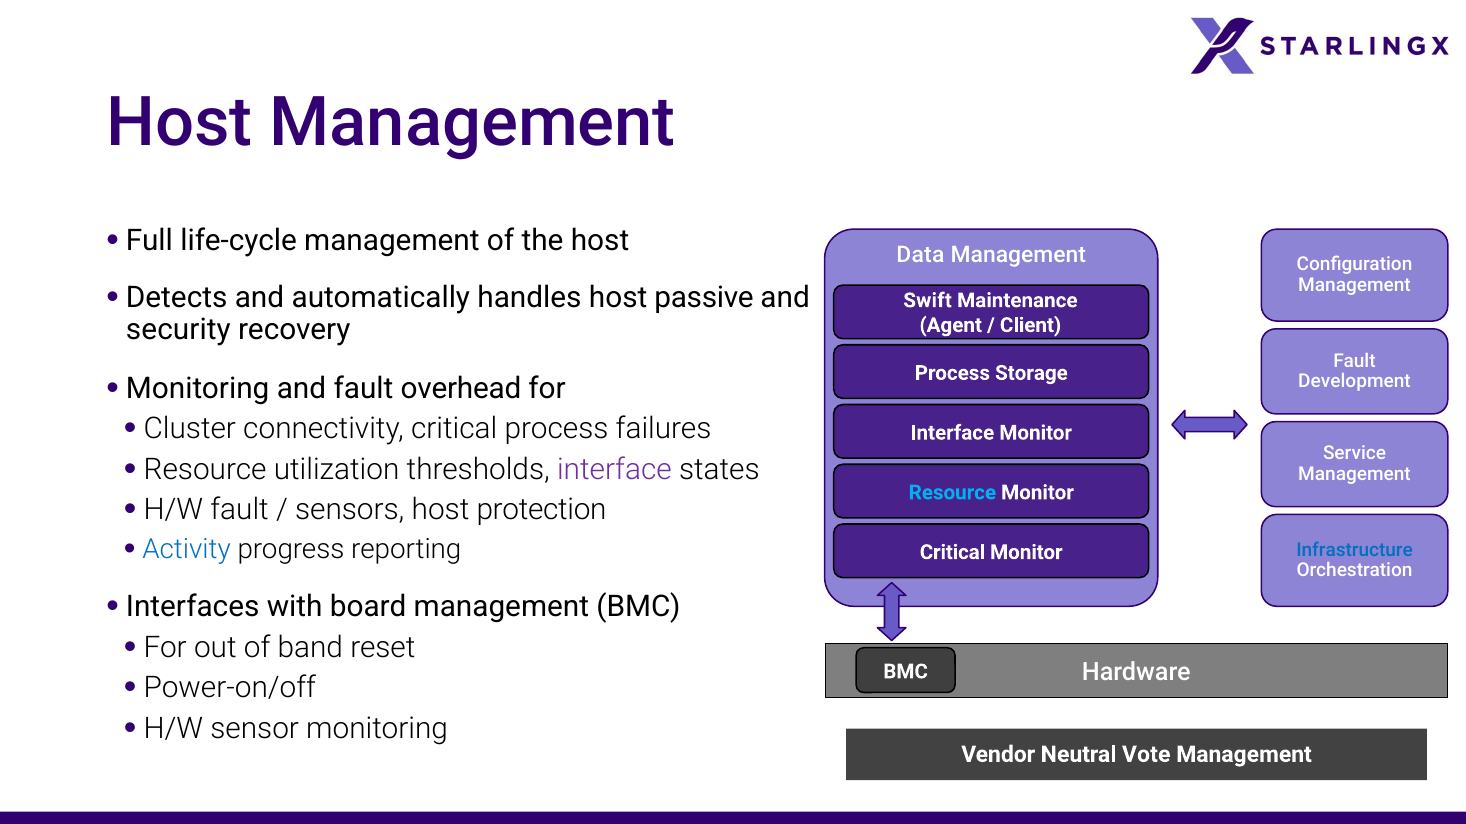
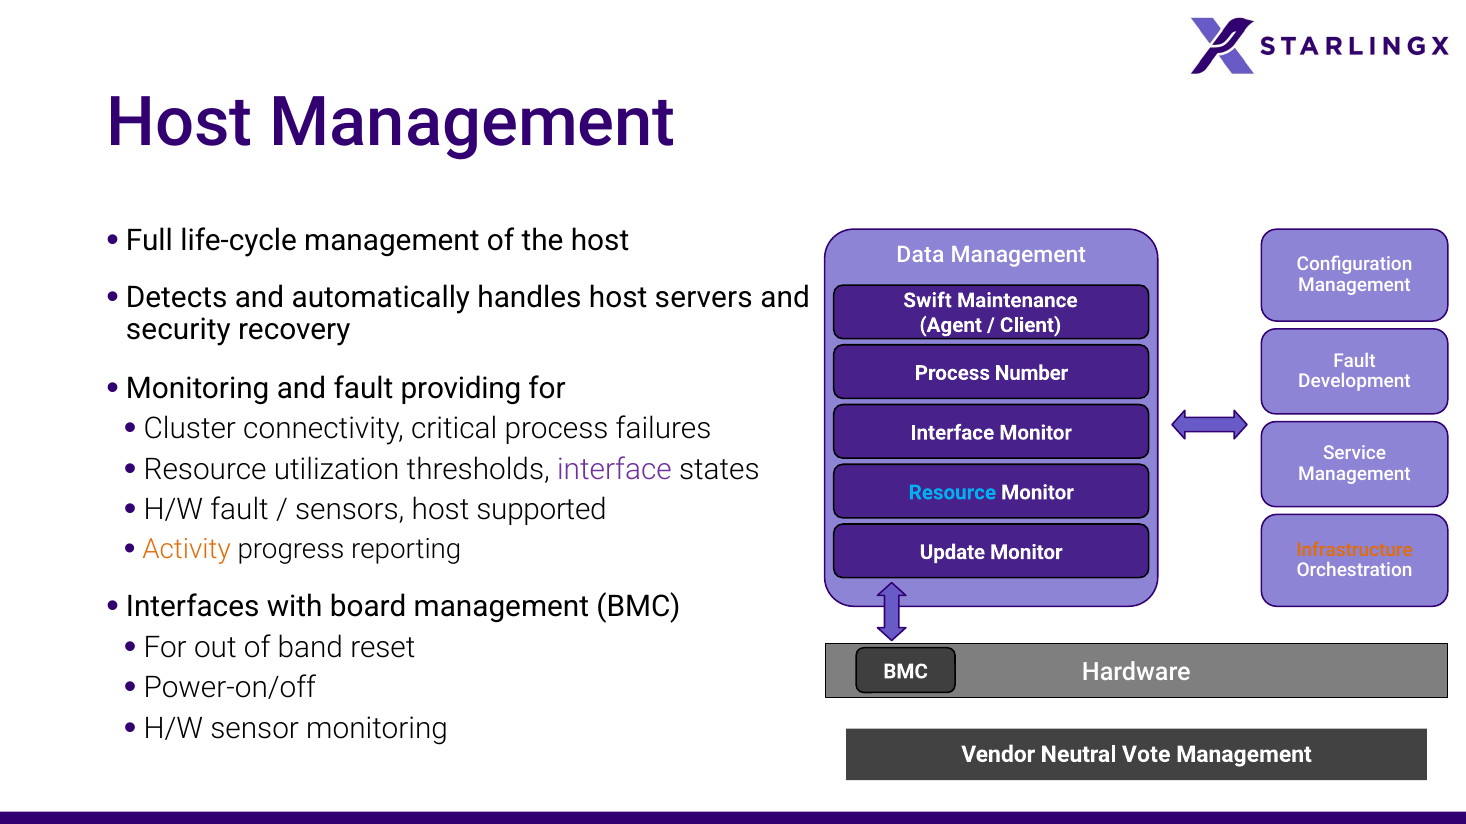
passive: passive -> servers
Storage: Storage -> Number
overhead: overhead -> providing
protection: protection -> supported
Activity colour: blue -> orange
Infrastructure colour: blue -> orange
Critical at (952, 553): Critical -> Update
